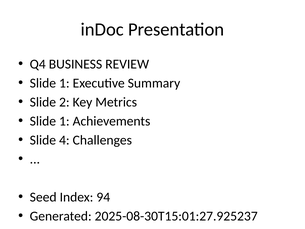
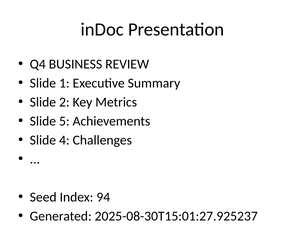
1 at (64, 121): 1 -> 5
